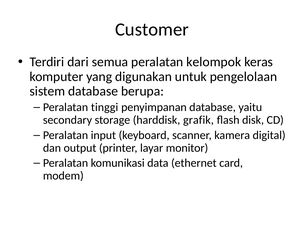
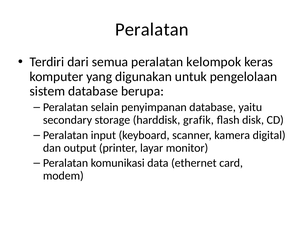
Customer at (152, 29): Customer -> Peralatan
tinggi: tinggi -> selain
